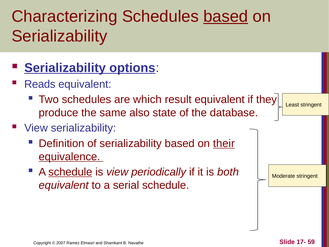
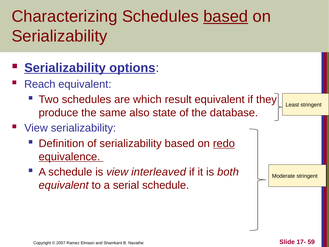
Reads: Reads -> Reach
their: their -> redo
schedule at (70, 172) underline: present -> none
periodically: periodically -> interleaved
